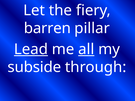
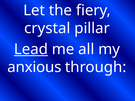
barren: barren -> crystal
all underline: present -> none
subside: subside -> anxious
